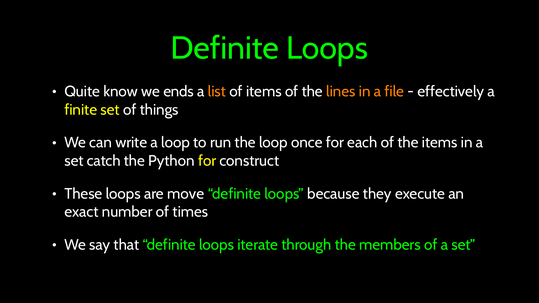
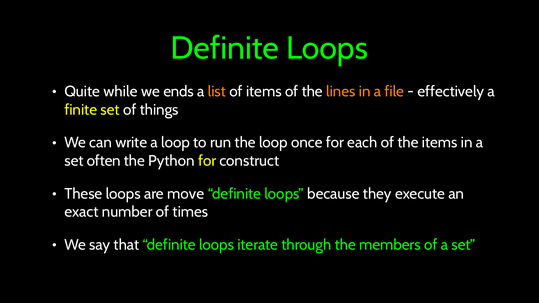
know: know -> while
catch: catch -> often
